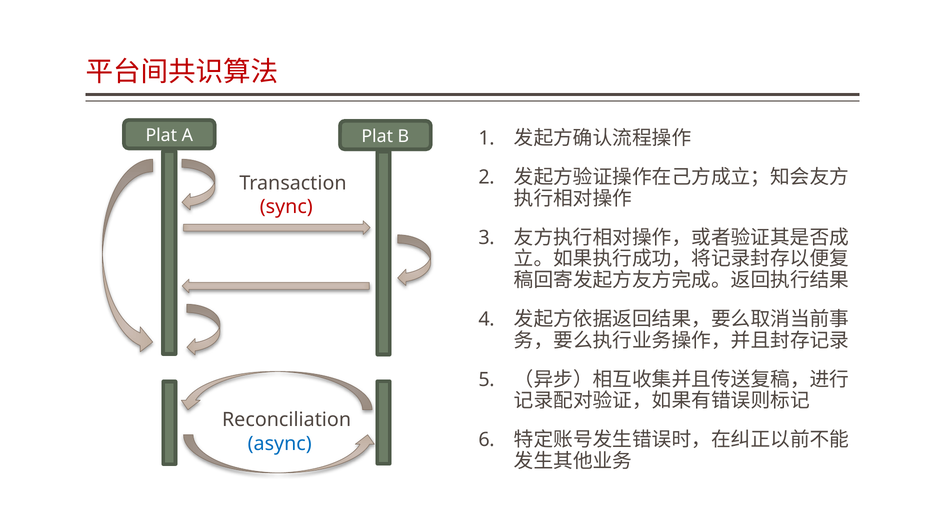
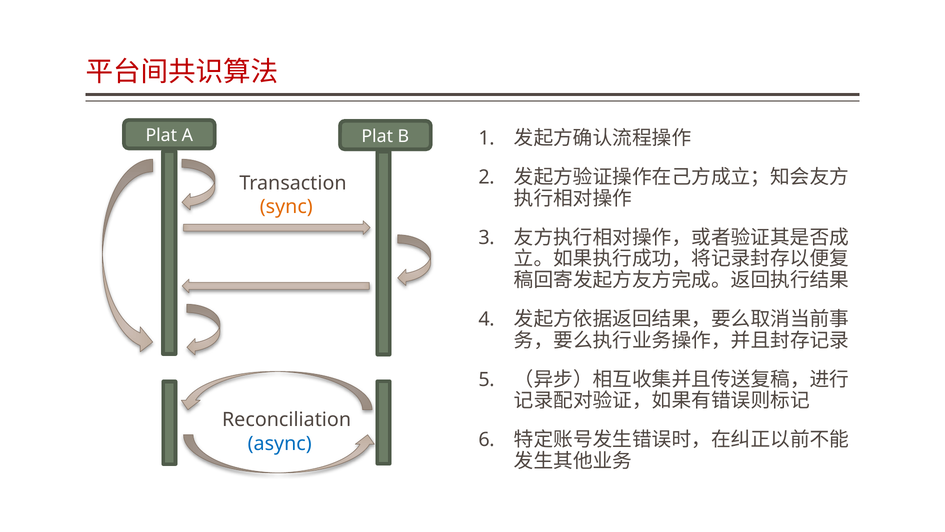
sync colour: red -> orange
